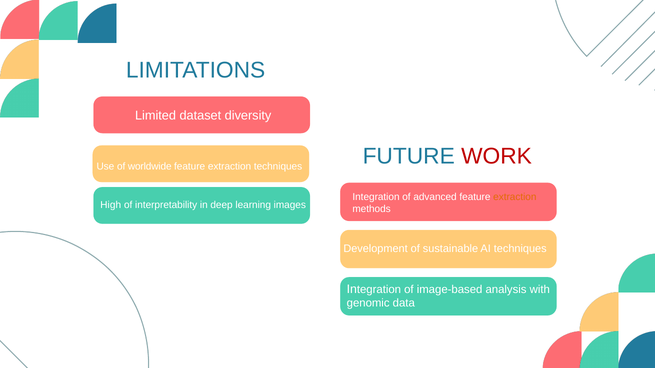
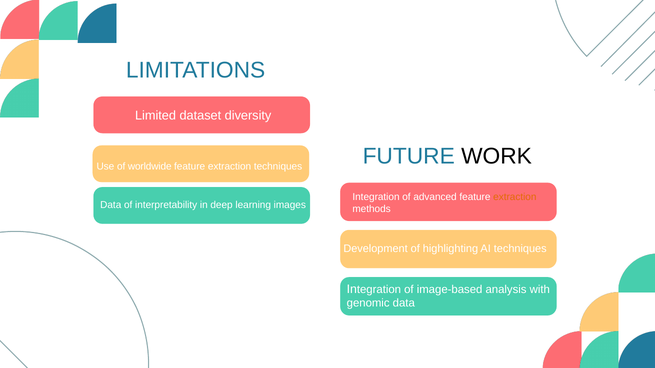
WORK colour: red -> black
High at (111, 205): High -> Data
sustainable: sustainable -> highlighting
